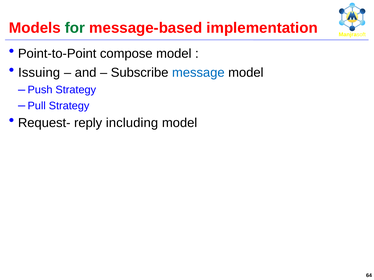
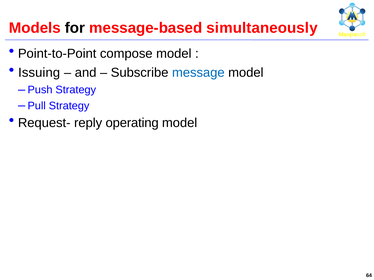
for colour: green -> black
implementation: implementation -> simultaneously
including: including -> operating
